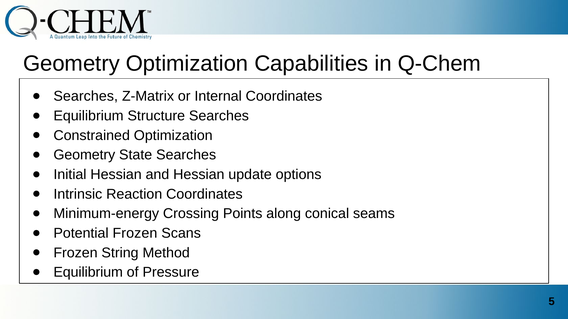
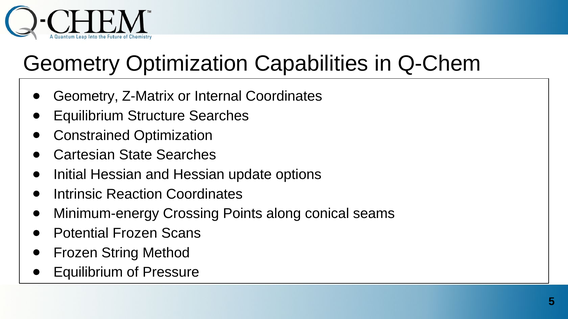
Searches at (86, 96): Searches -> Geometry
Geometry at (84, 155): Geometry -> Cartesian
